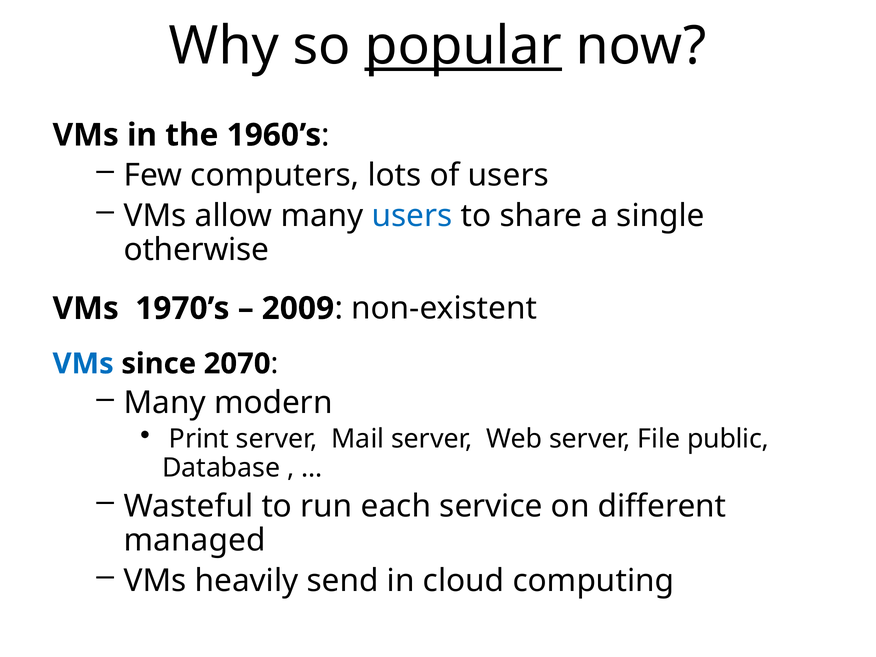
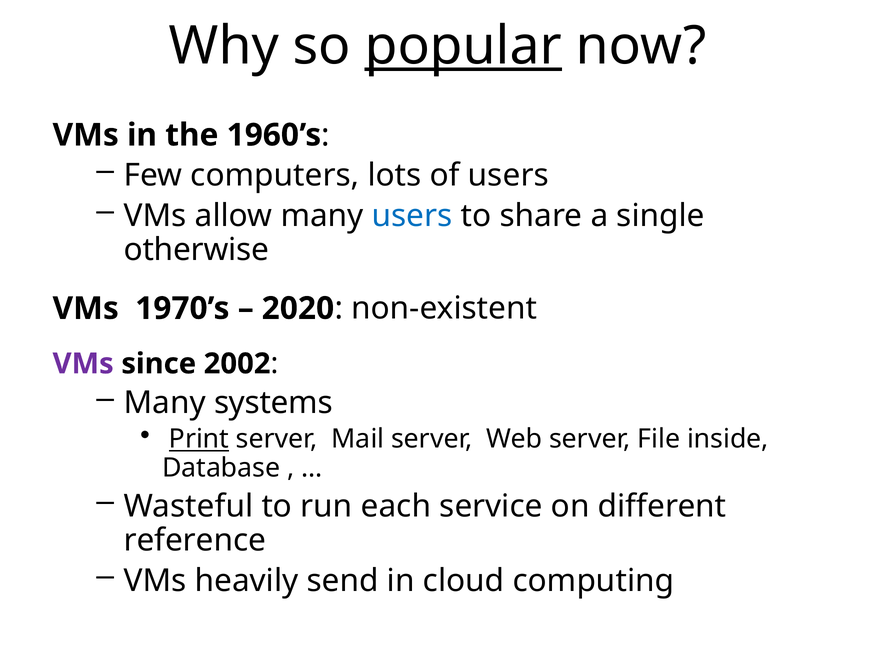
2009: 2009 -> 2020
VMs at (83, 364) colour: blue -> purple
2070: 2070 -> 2002
modern: modern -> systems
Print underline: none -> present
public: public -> inside
managed: managed -> reference
